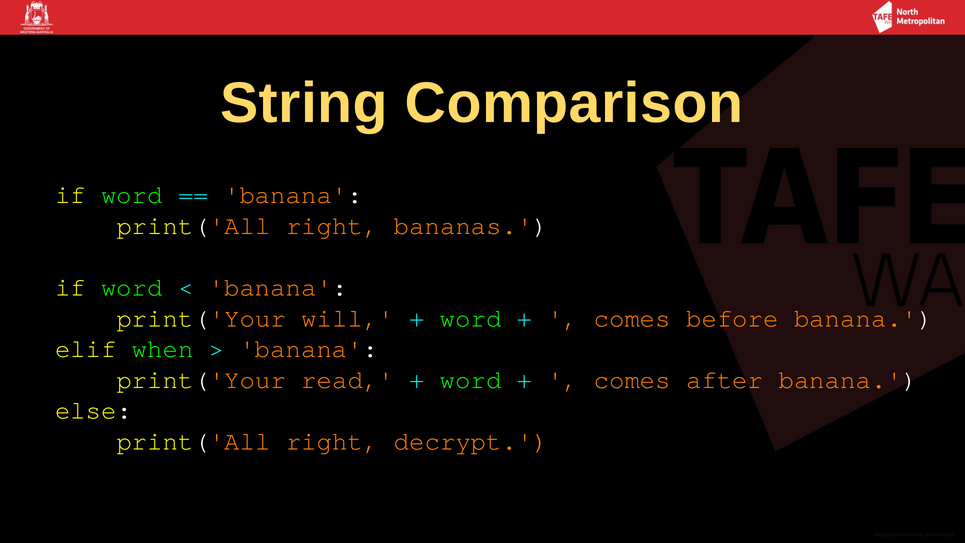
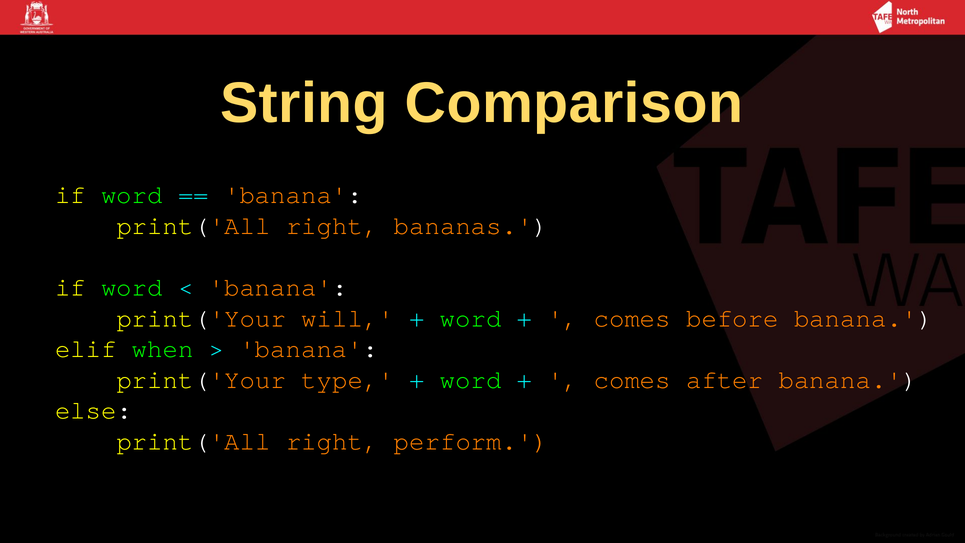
read: read -> type
decrypt: decrypt -> perform
